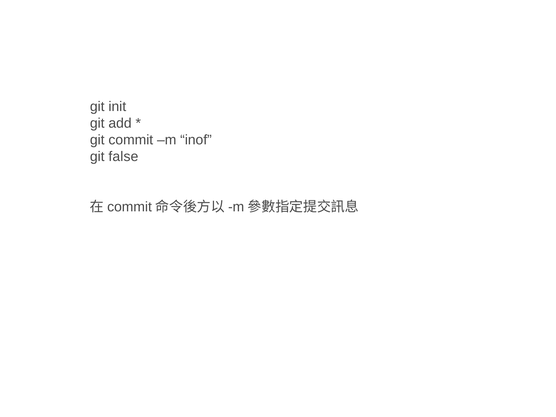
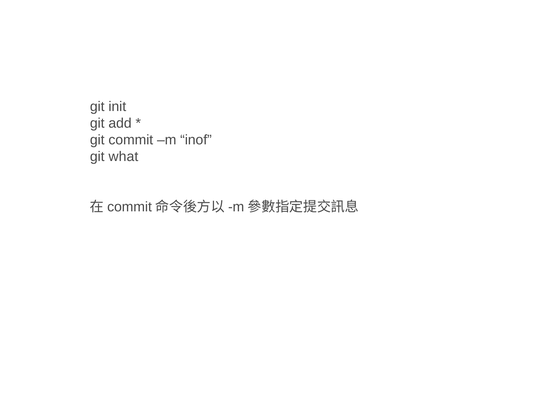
false: false -> what
